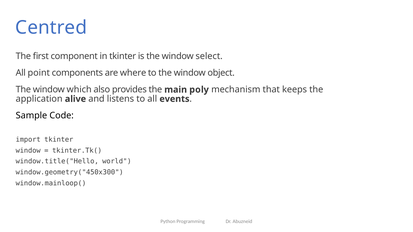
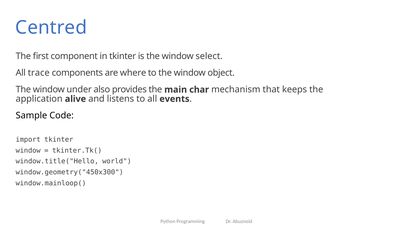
point: point -> trace
which: which -> under
poly: poly -> char
